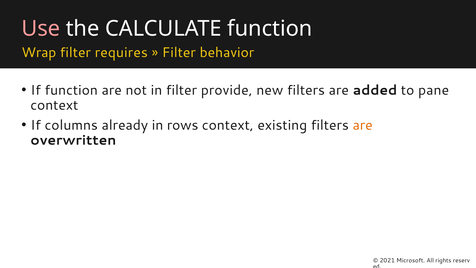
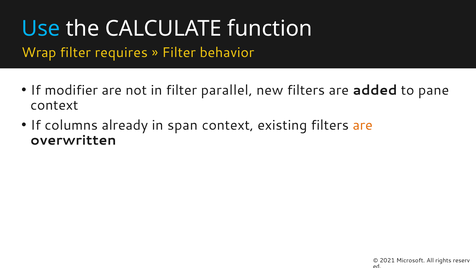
Use colour: pink -> light blue
If function: function -> modifier
provide: provide -> parallel
rows: rows -> span
